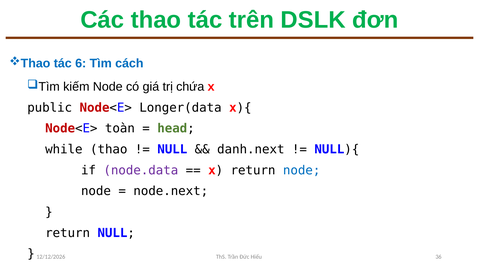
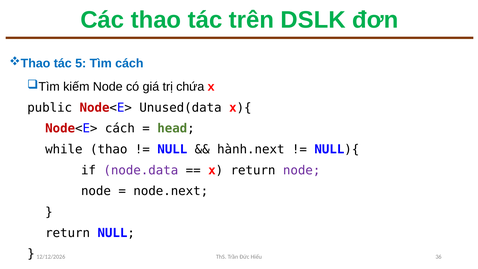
6: 6 -> 5
Longer(data: Longer(data -> Unused(data
Node<E> toàn: toàn -> cách
danh.next: danh.next -> hành.next
node at (302, 170) colour: blue -> purple
